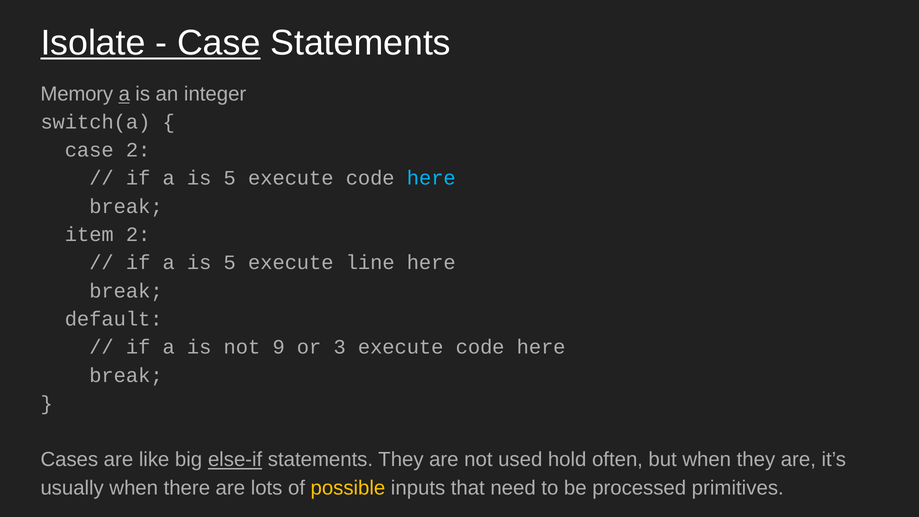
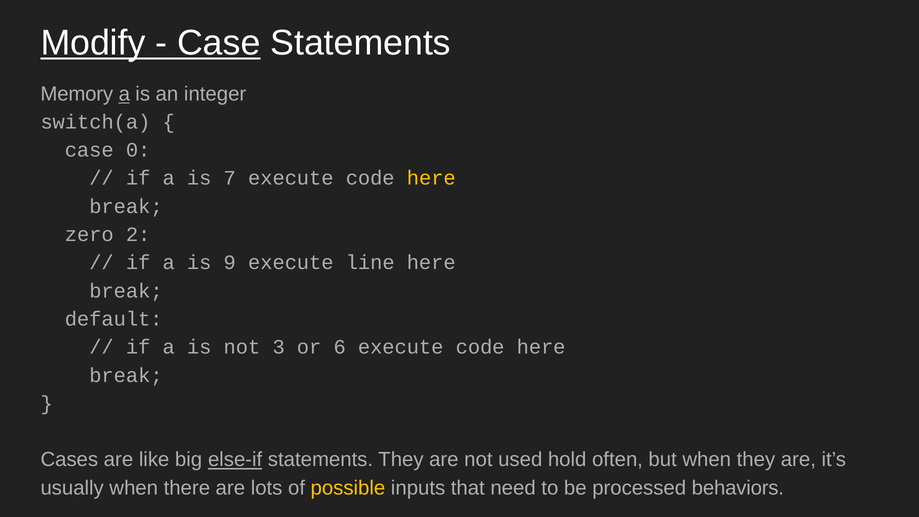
Isolate: Isolate -> Modify
case 2: 2 -> 0
5 at (230, 178): 5 -> 7
here at (431, 178) colour: light blue -> yellow
item: item -> zero
5 at (230, 263): 5 -> 9
9: 9 -> 3
3: 3 -> 6
primitives: primitives -> behaviors
